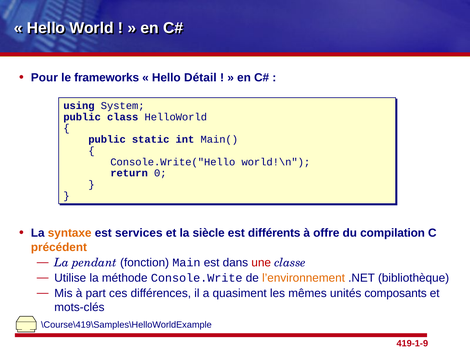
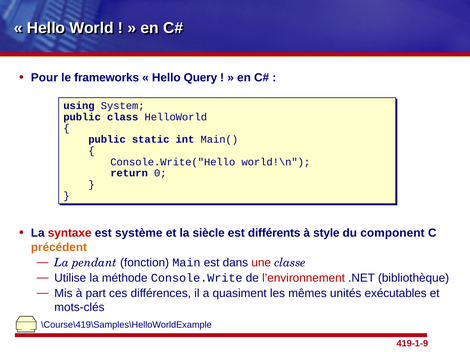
Détail: Détail -> Query
syntaxe colour: orange -> red
services: services -> système
offre: offre -> style
compilation: compilation -> component
l’environnement colour: orange -> red
composants: composants -> exécutables
